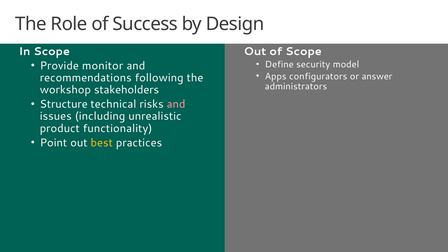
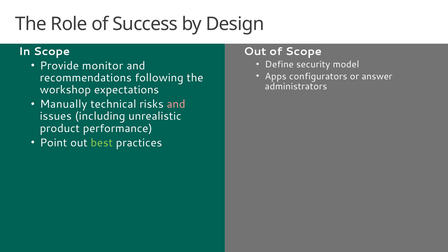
stakeholders: stakeholders -> expectations
Structure: Structure -> Manually
functionality: functionality -> performance
best colour: yellow -> light green
